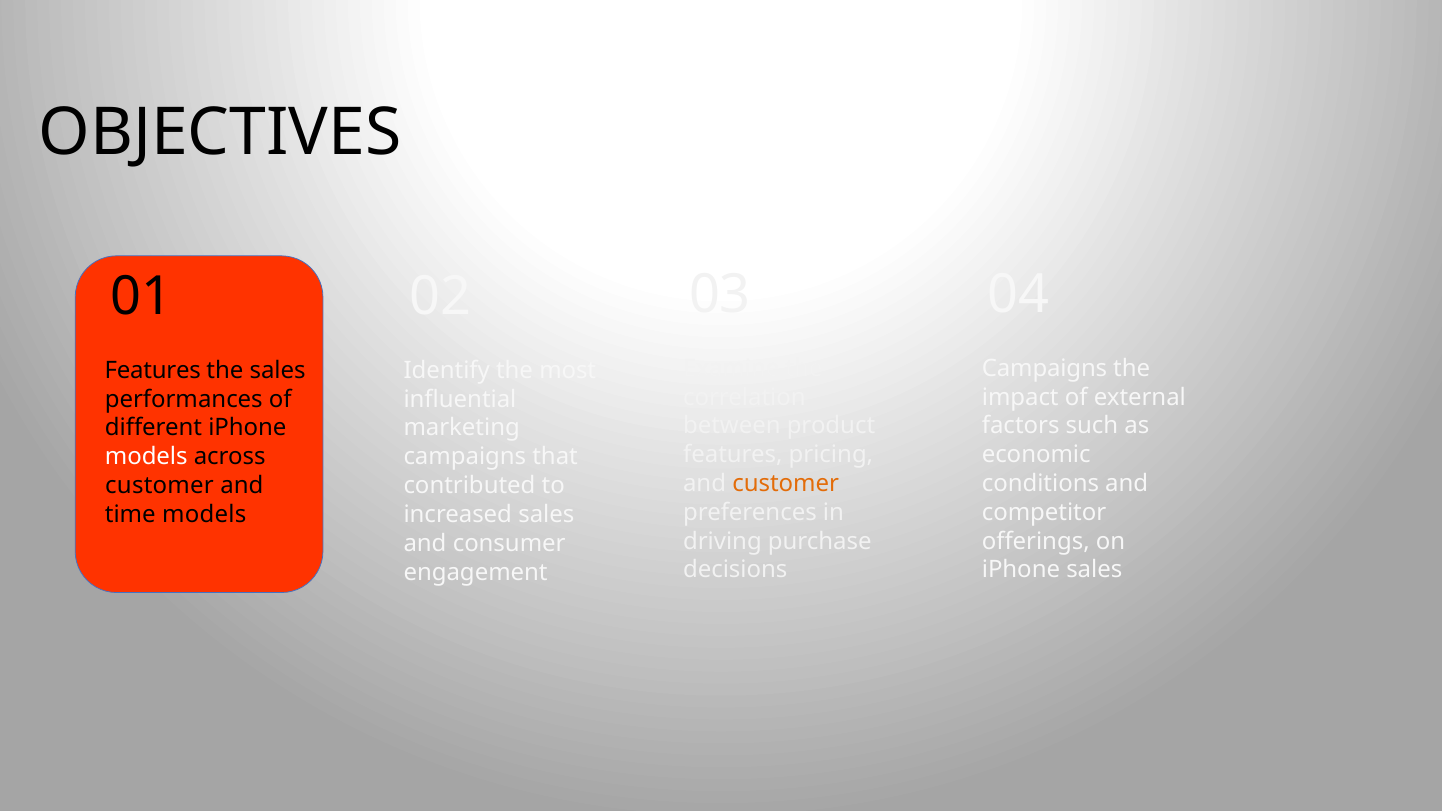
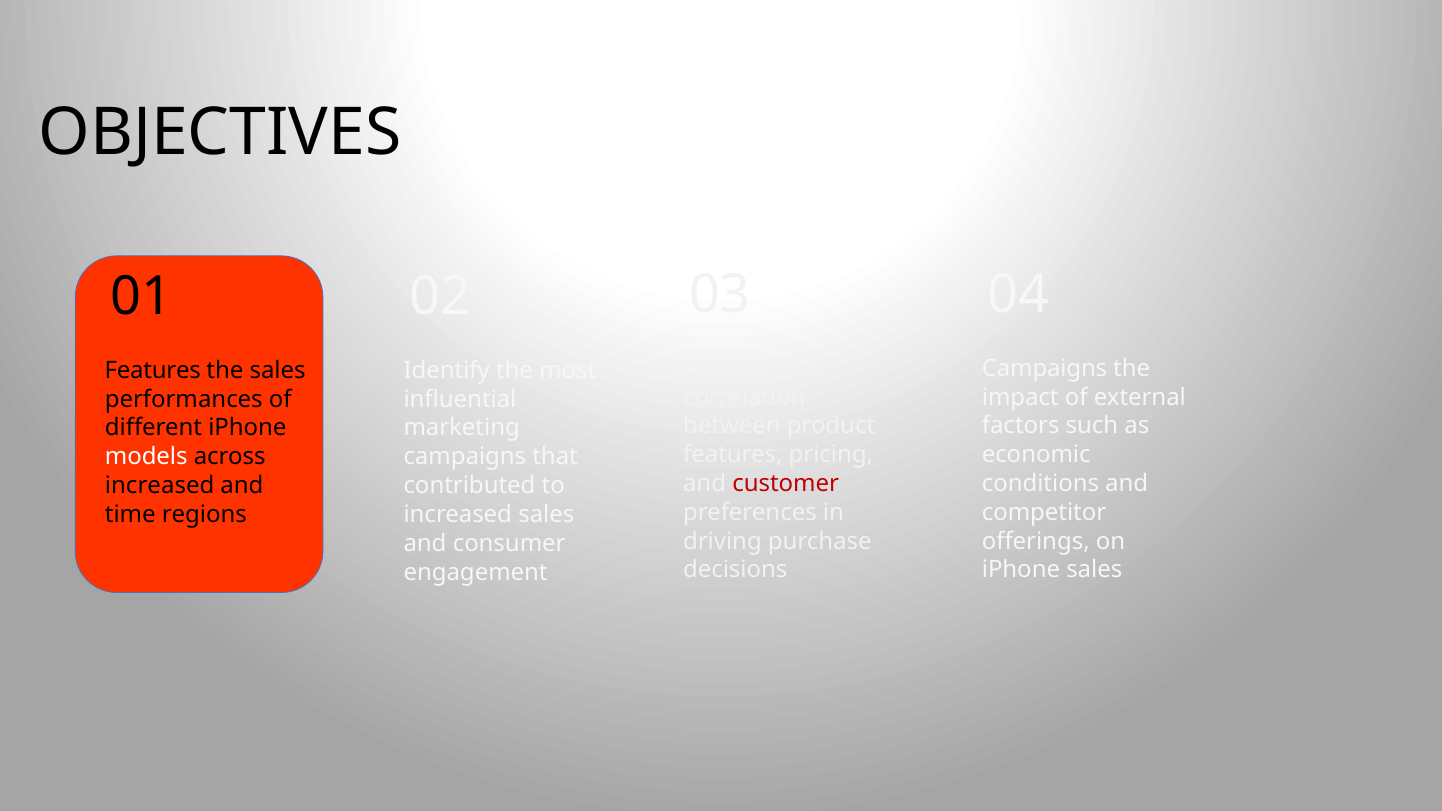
customer at (786, 484) colour: orange -> red
customer at (160, 486): customer -> increased
time models: models -> regions
